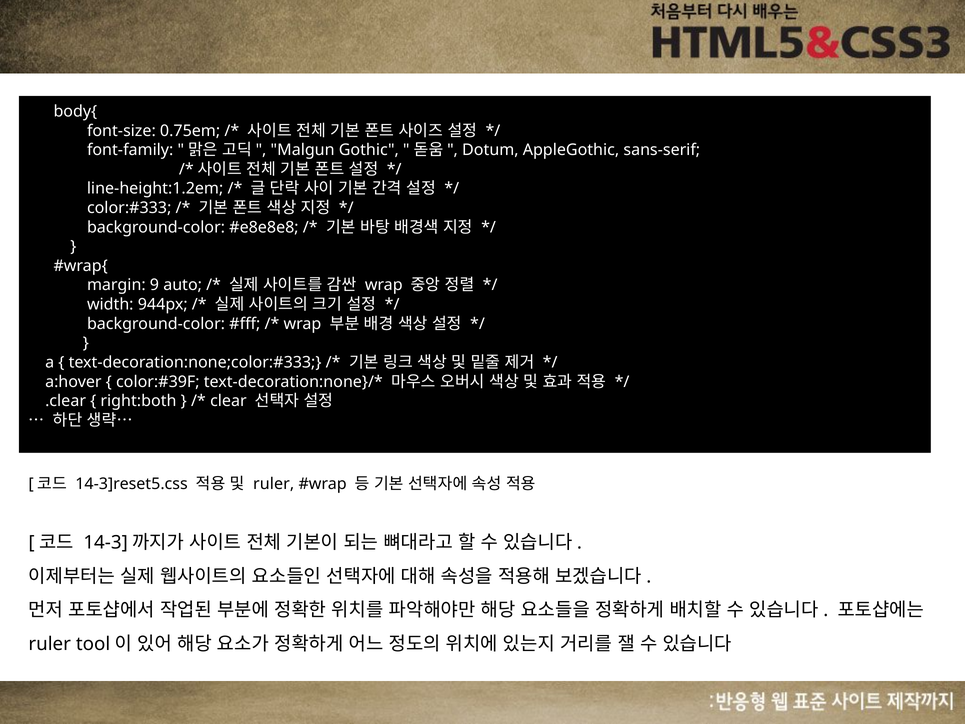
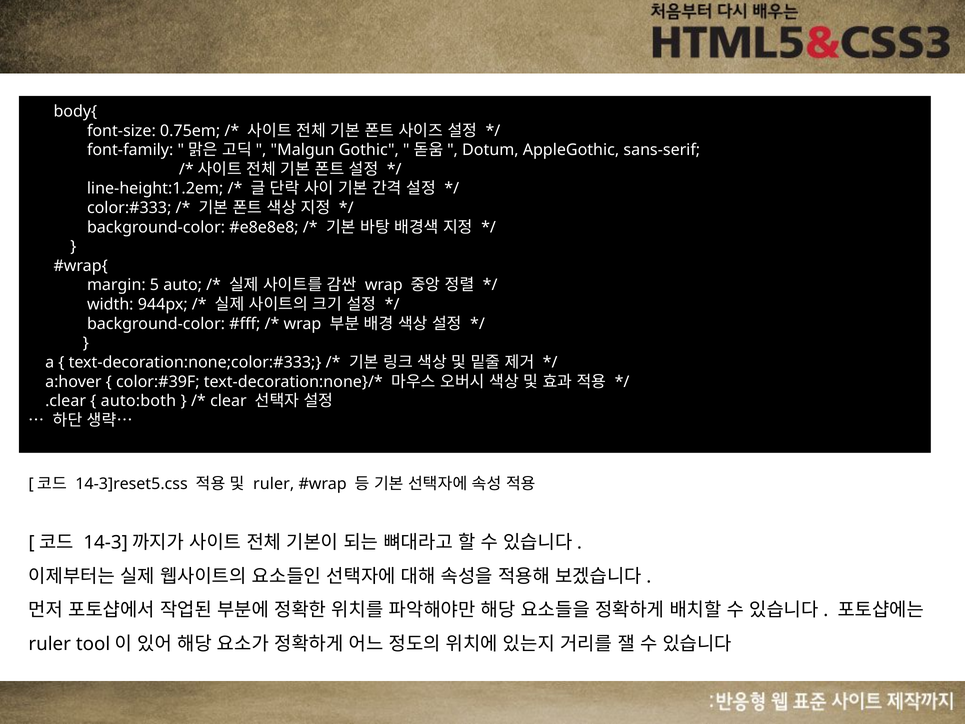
9: 9 -> 5
right:both: right:both -> auto:both
